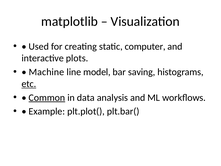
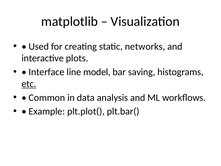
computer: computer -> networks
Machine: Machine -> Interface
Common underline: present -> none
